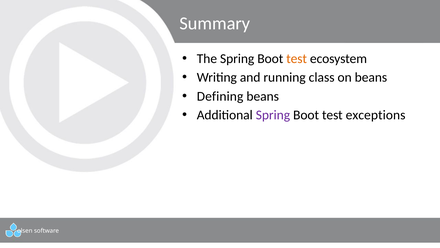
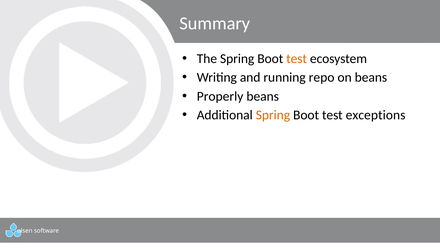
class: class -> repo
Defining: Defining -> Properly
Spring at (273, 115) colour: purple -> orange
